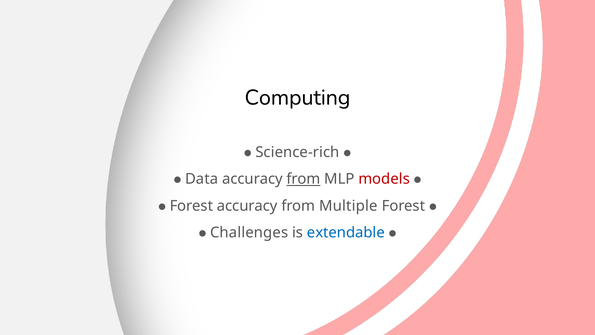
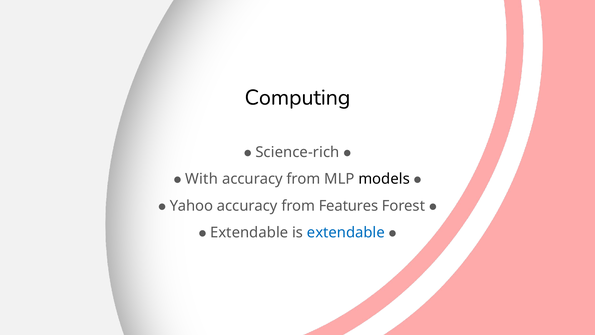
Data: Data -> With
from at (304, 179) underline: present -> none
models colour: red -> black
Forest at (191, 206): Forest -> Yahoo
Multiple: Multiple -> Features
Challenges at (249, 232): Challenges -> Extendable
